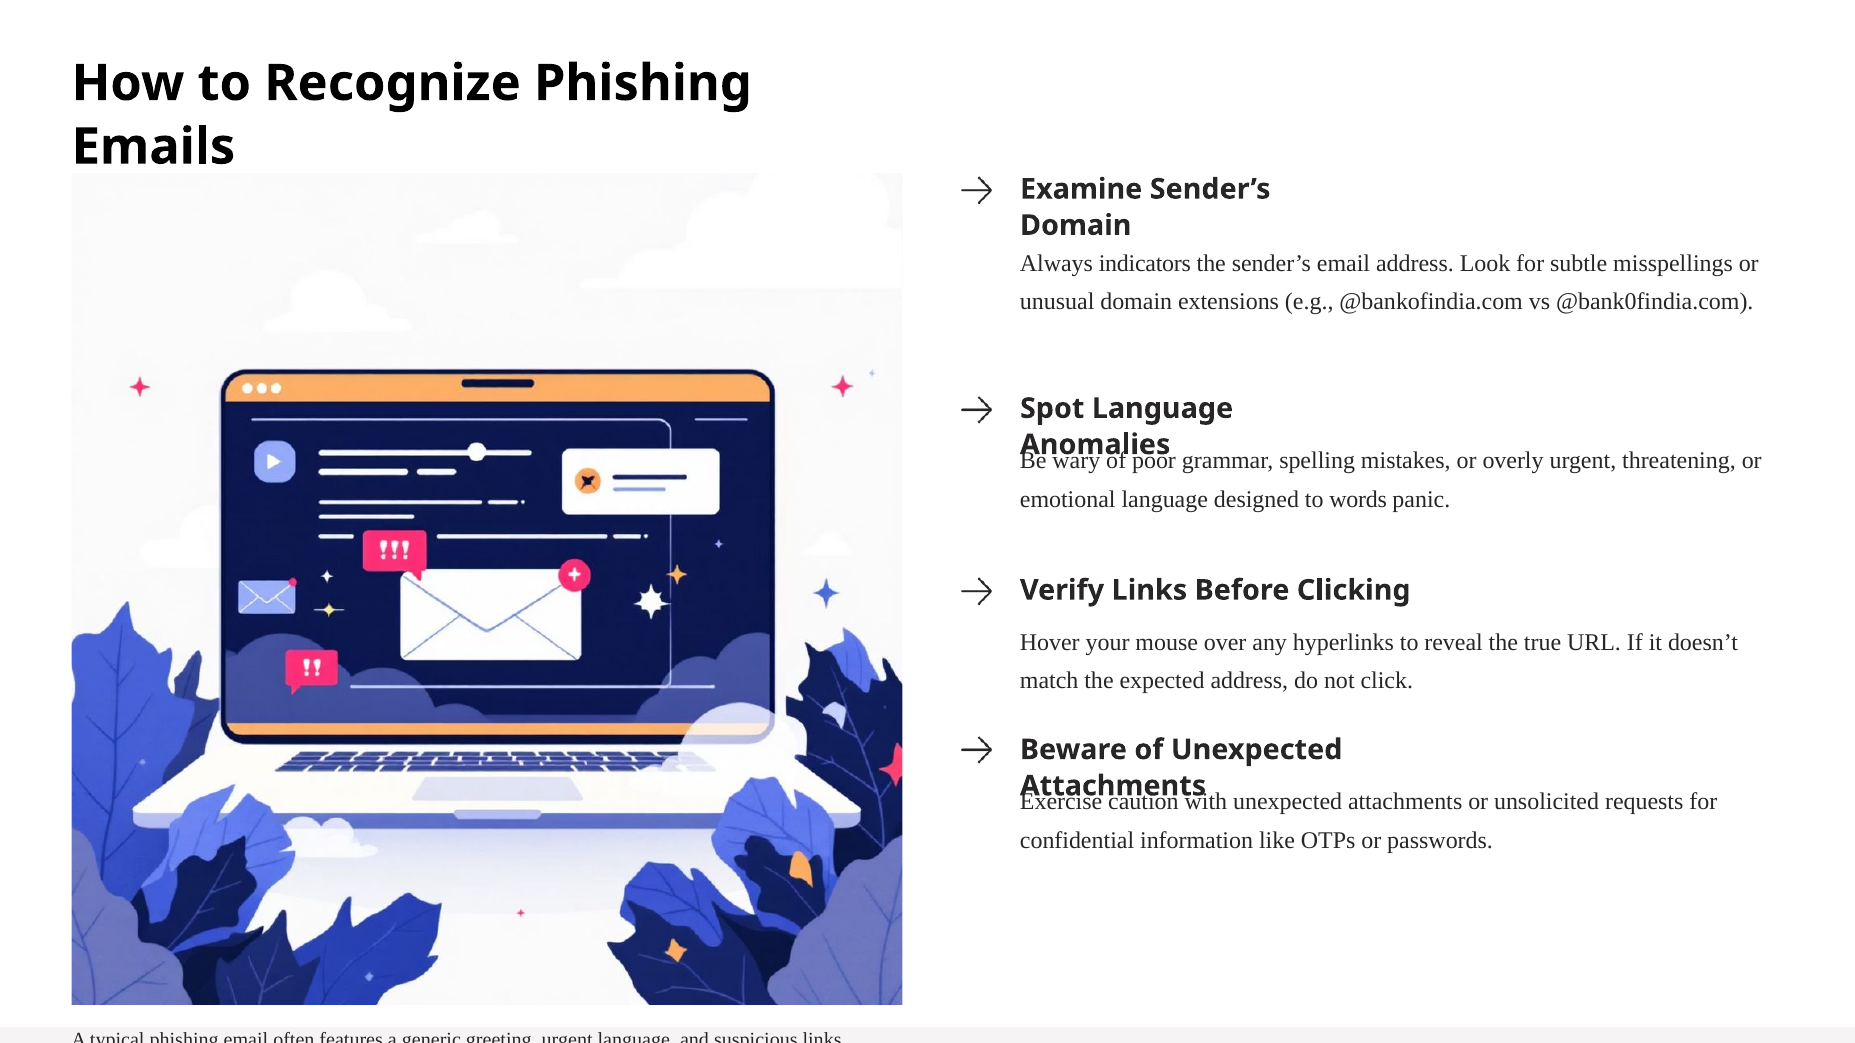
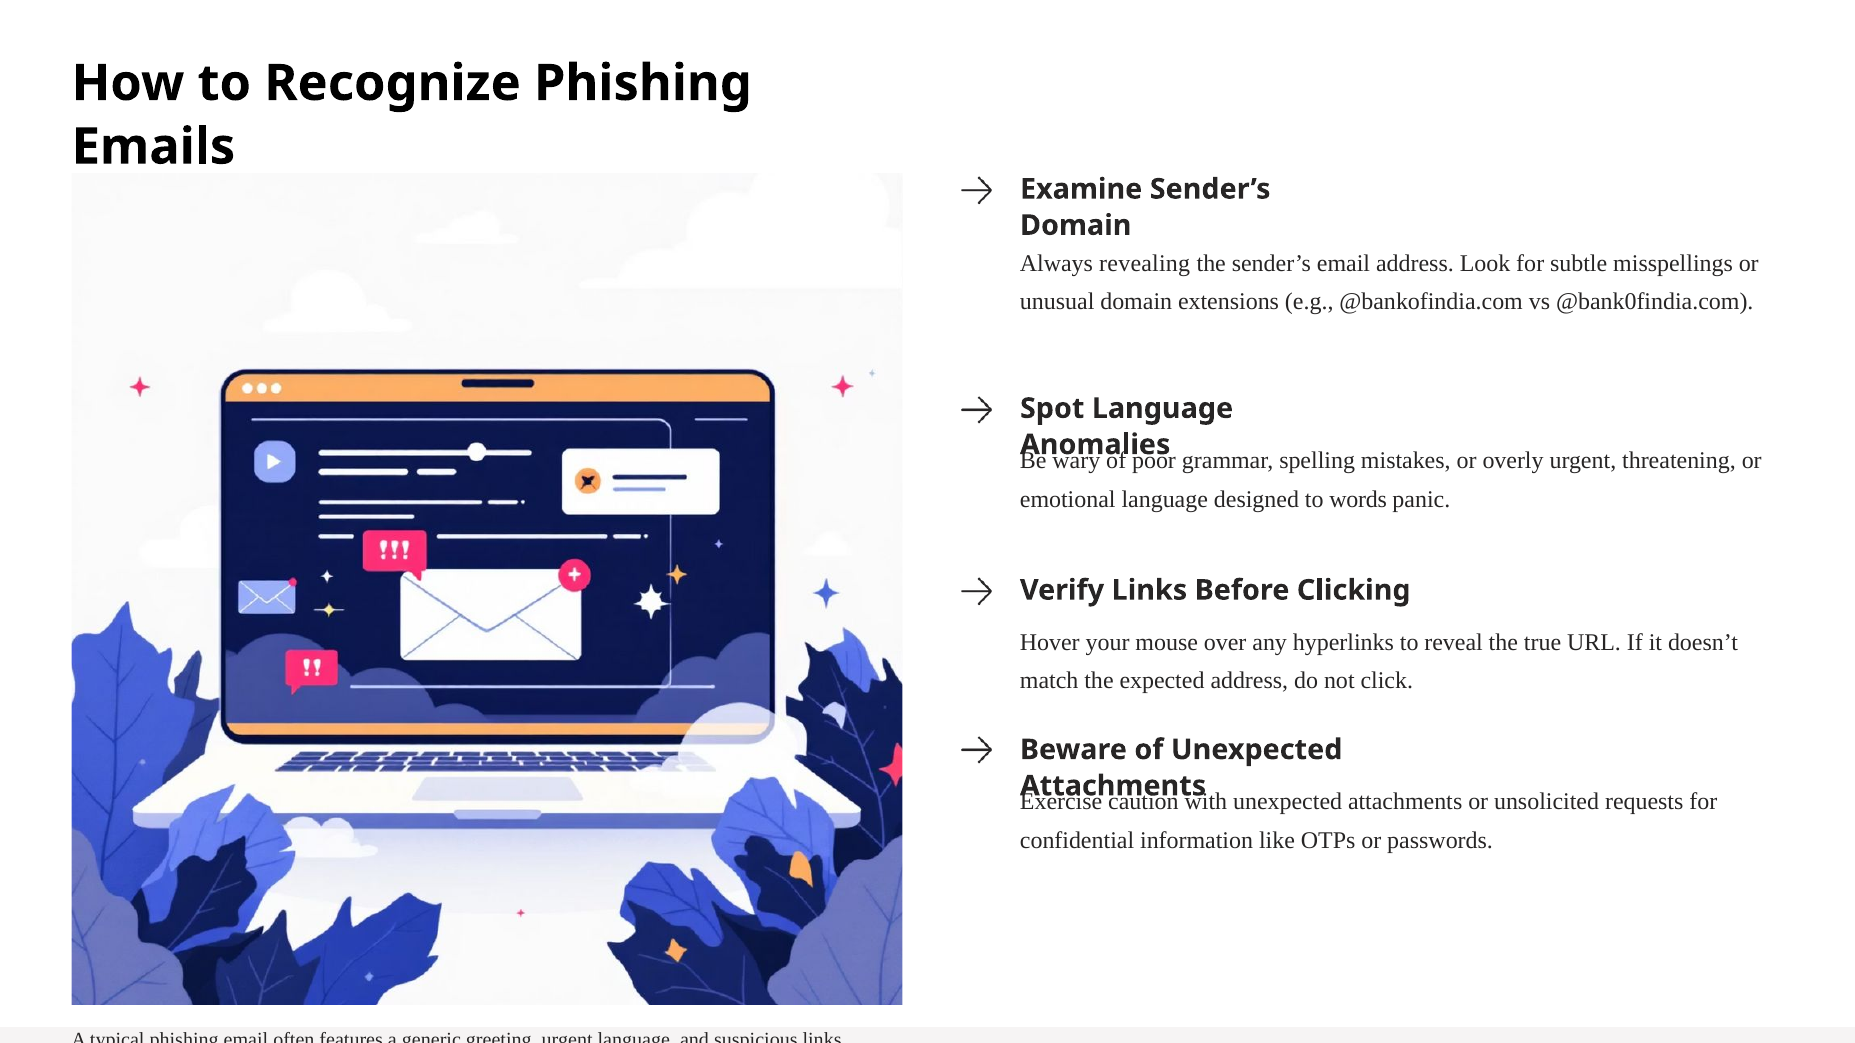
indicators: indicators -> revealing
